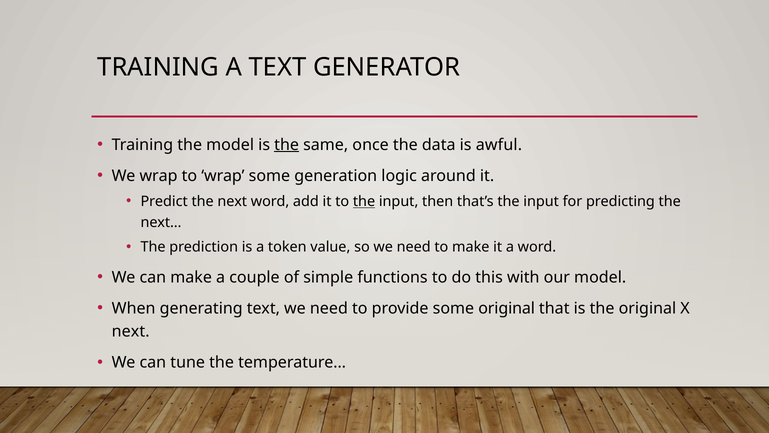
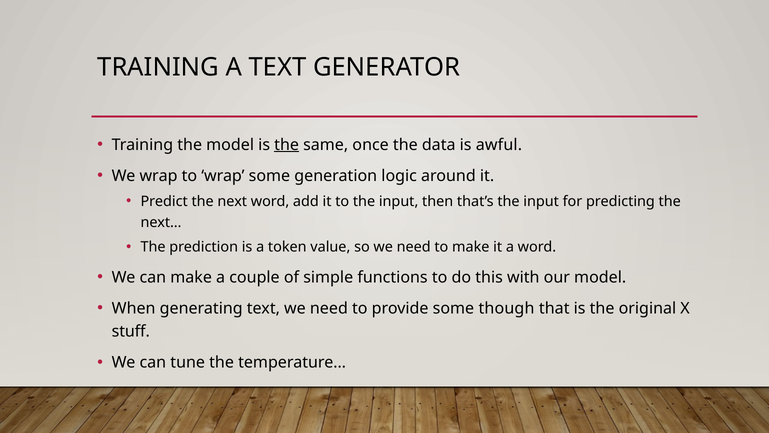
the at (364, 201) underline: present -> none
some original: original -> though
next at (131, 331): next -> stuff
